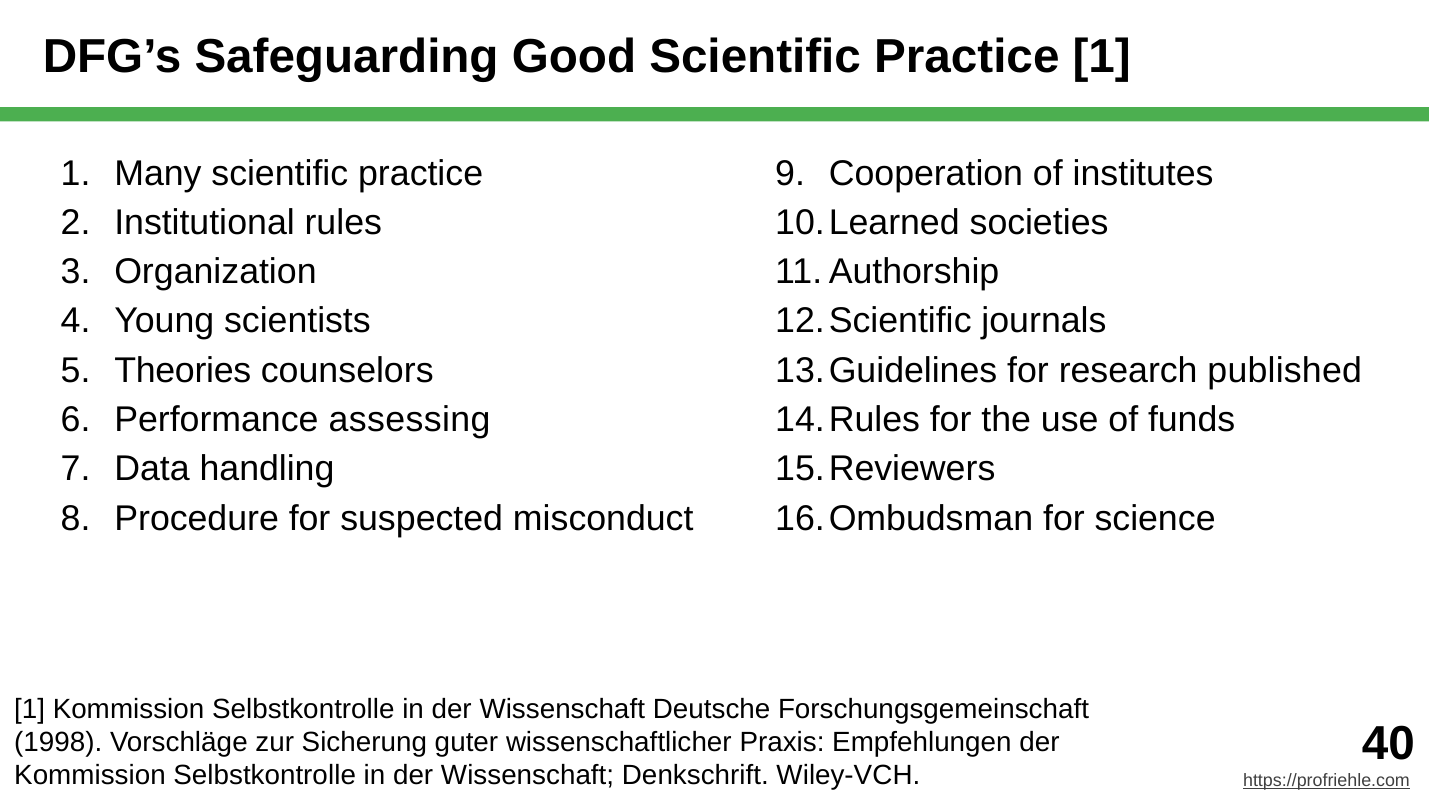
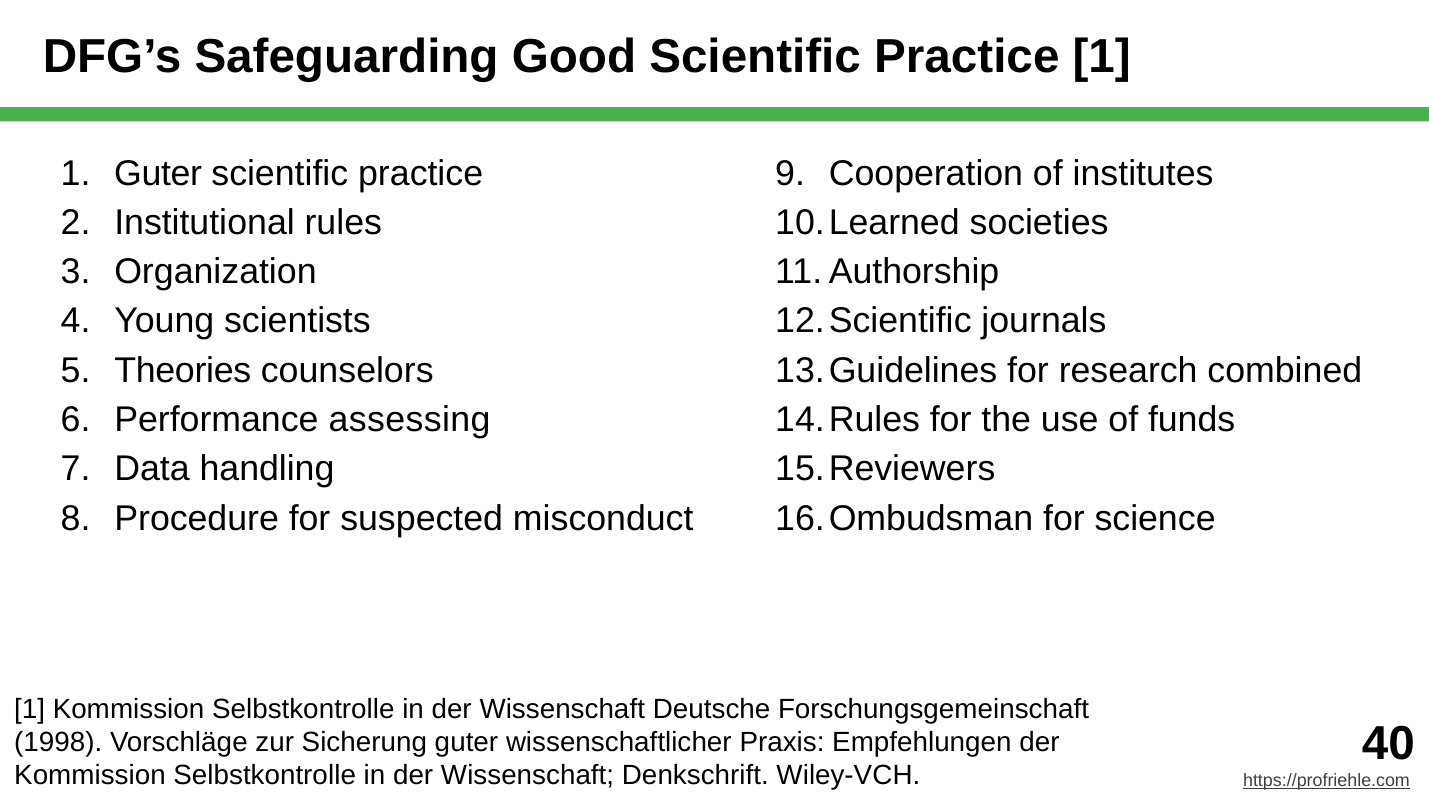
1 Many: Many -> Guter
published: published -> combined
